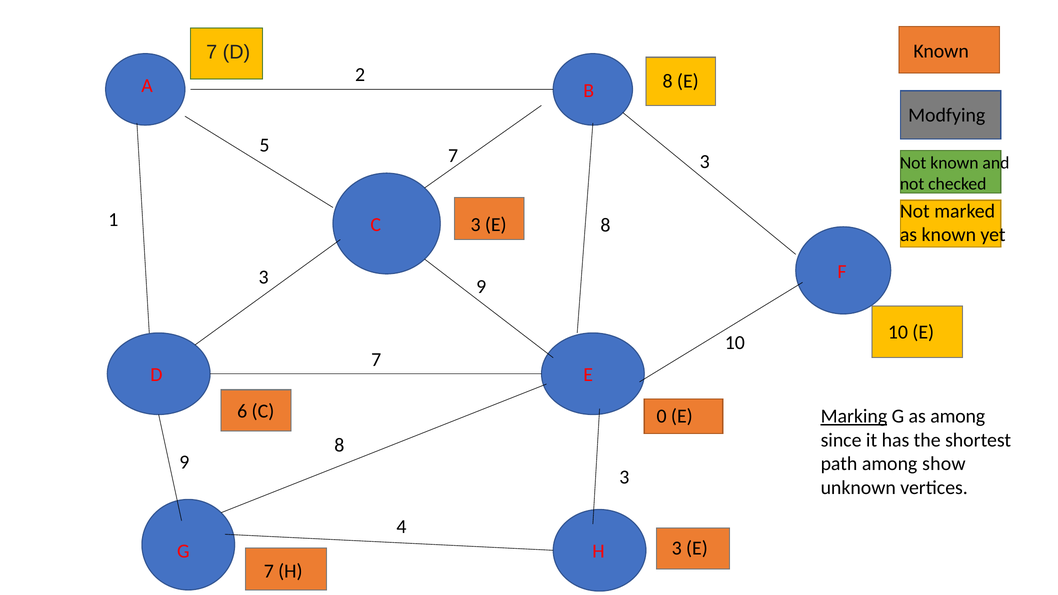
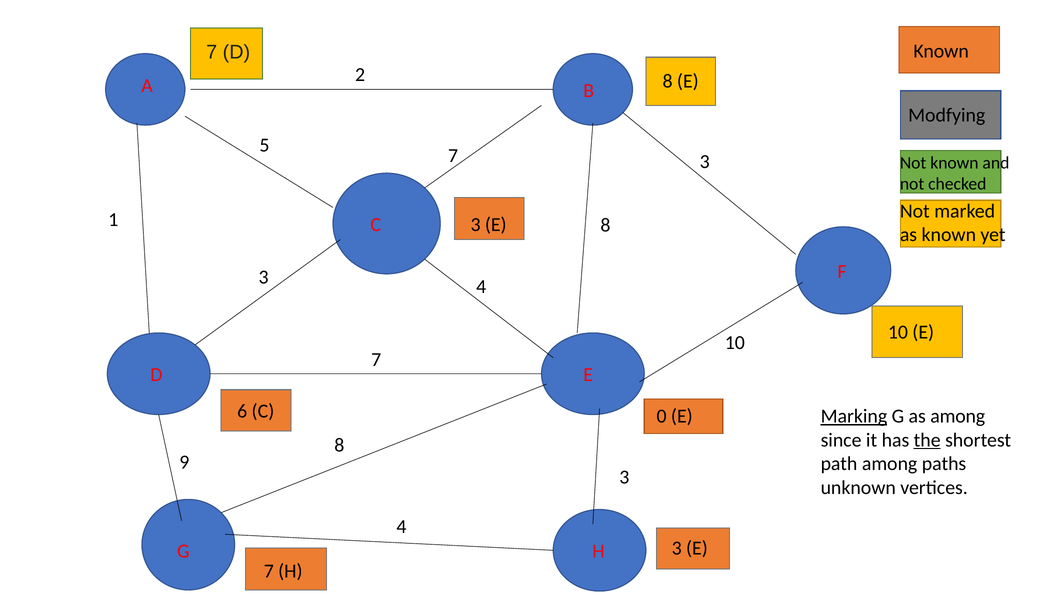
3 9: 9 -> 4
the underline: none -> present
show: show -> paths
